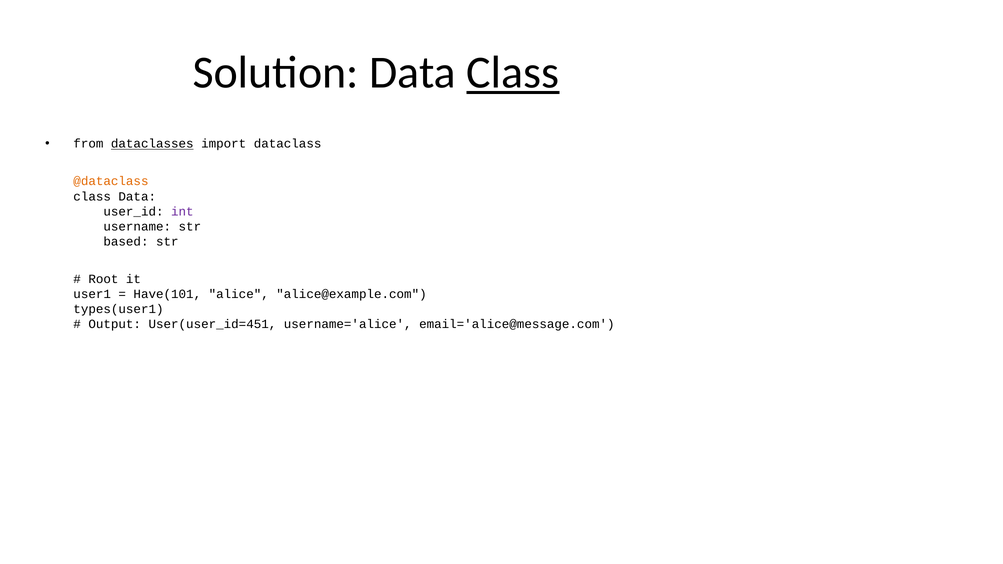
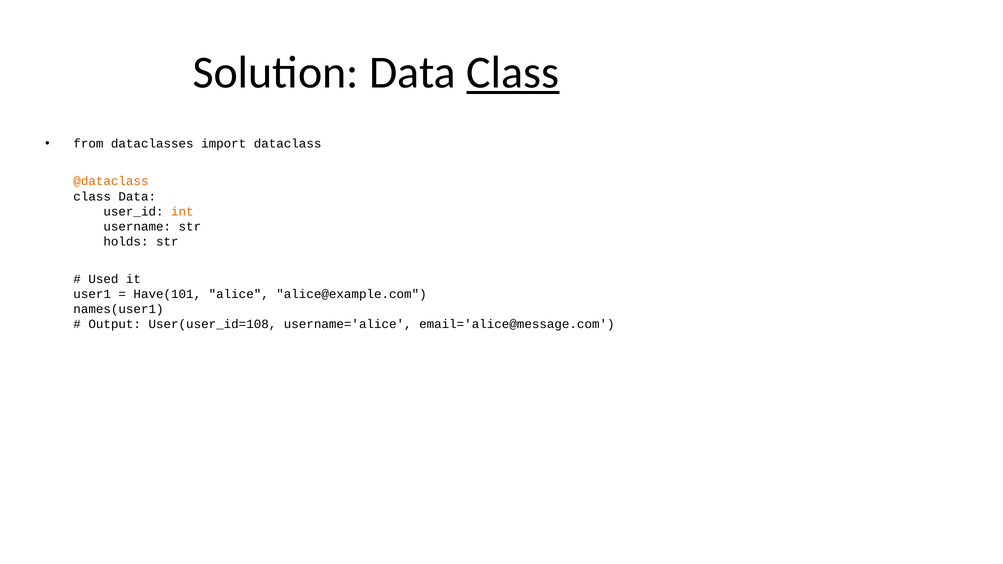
dataclasses underline: present -> none
int colour: purple -> orange
based: based -> holds
Root: Root -> Used
types(user1: types(user1 -> names(user1
User(user_id=451: User(user_id=451 -> User(user_id=108
